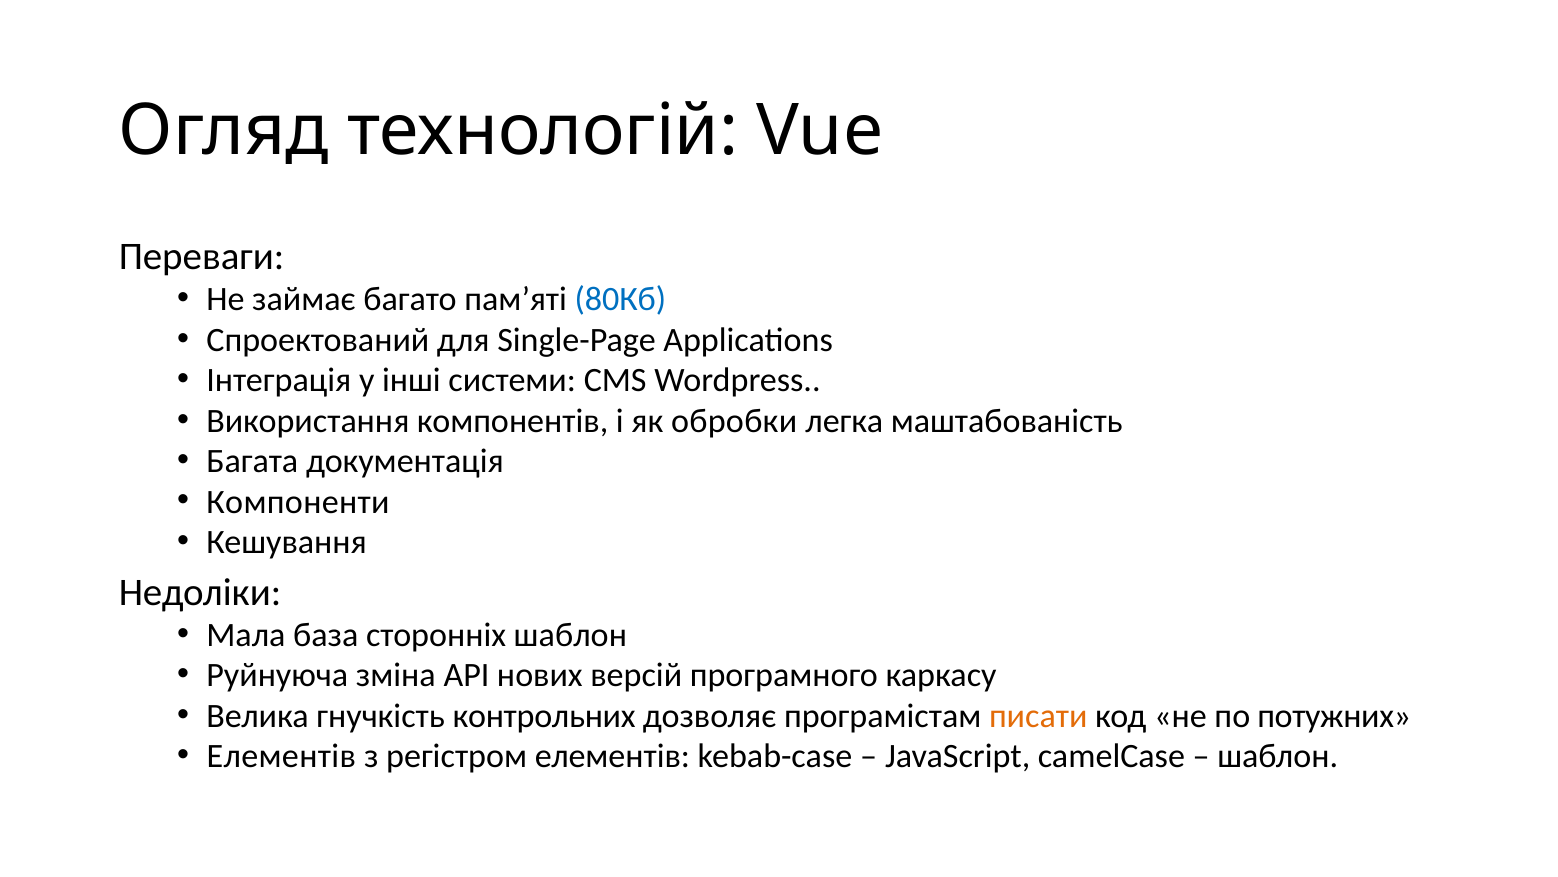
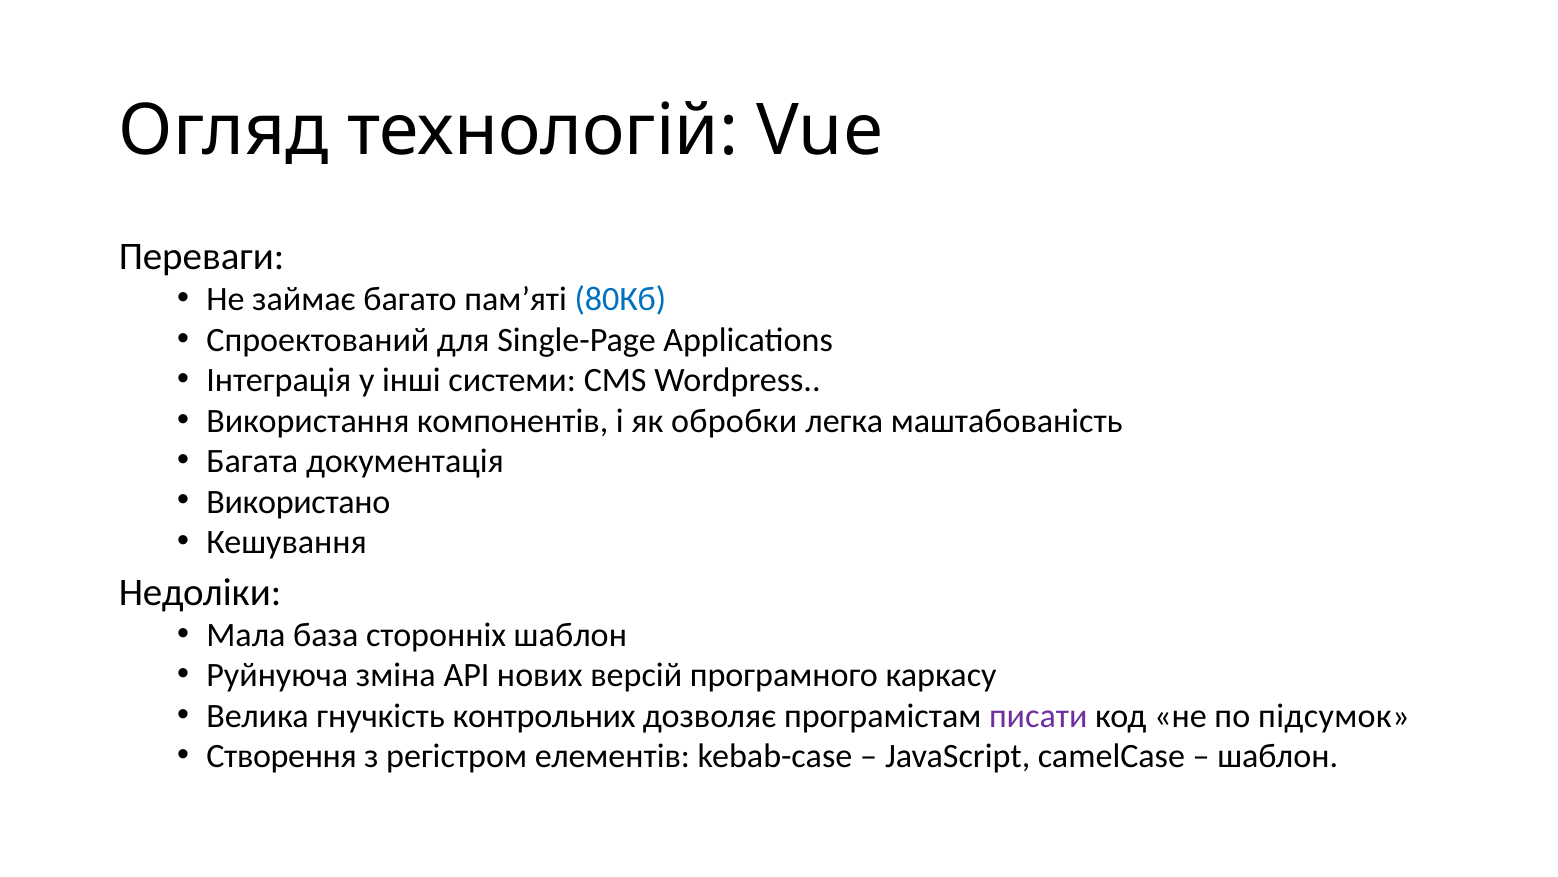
Компоненти: Компоненти -> Використано
писати colour: orange -> purple
потужних: потужних -> підсумок
Елементів at (281, 756): Елементів -> Створення
